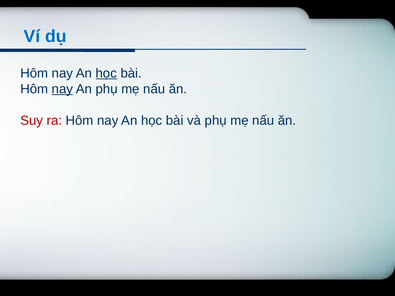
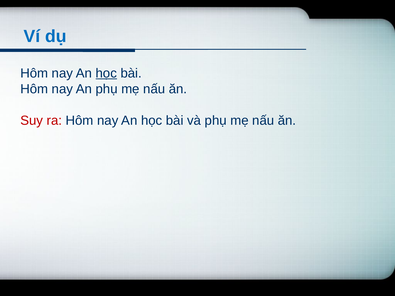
nay at (62, 89) underline: present -> none
